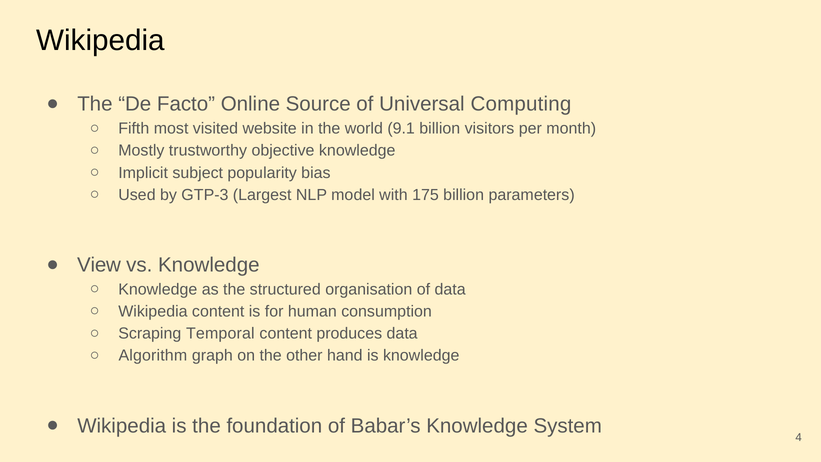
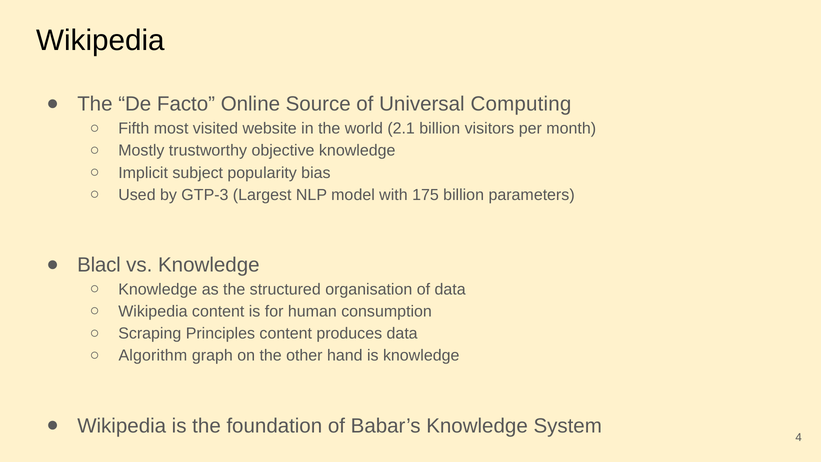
9.1: 9.1 -> 2.1
View: View -> Blacl
Temporal: Temporal -> Principles
